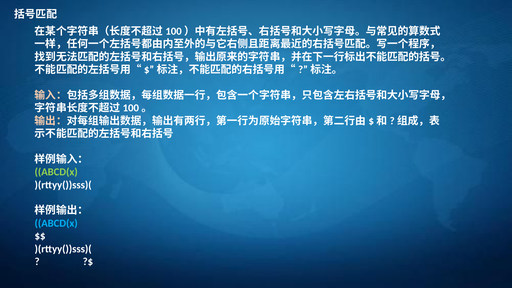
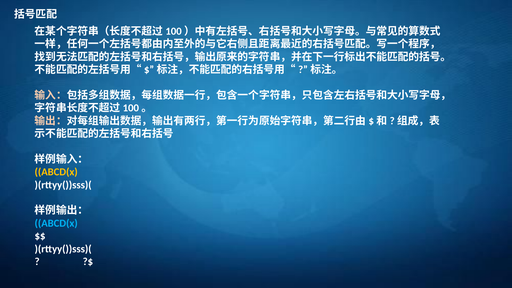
ABCD(x at (56, 172) colour: light green -> yellow
